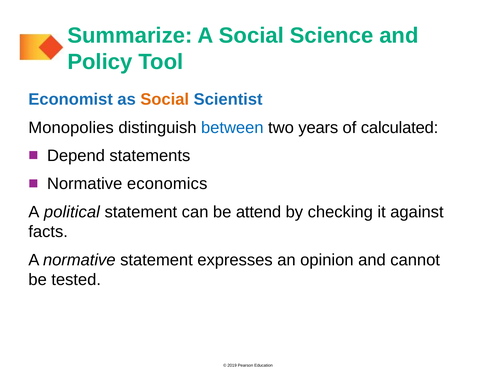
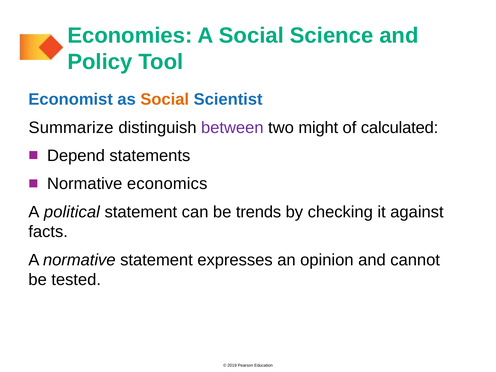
Summarize: Summarize -> Economies
Monopolies: Monopolies -> Summarize
between colour: blue -> purple
years: years -> might
attend: attend -> trends
